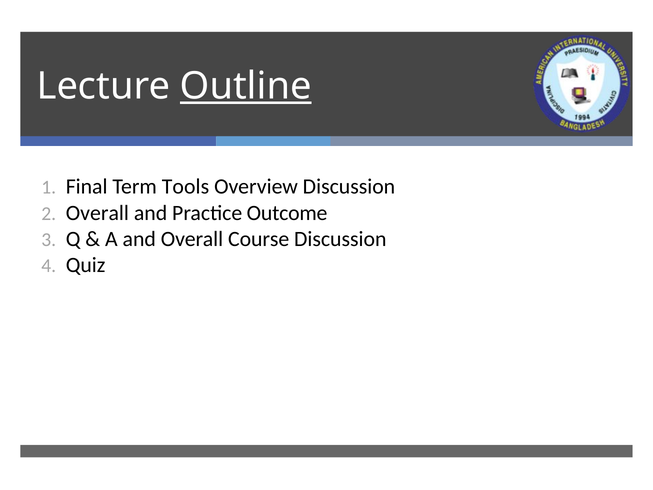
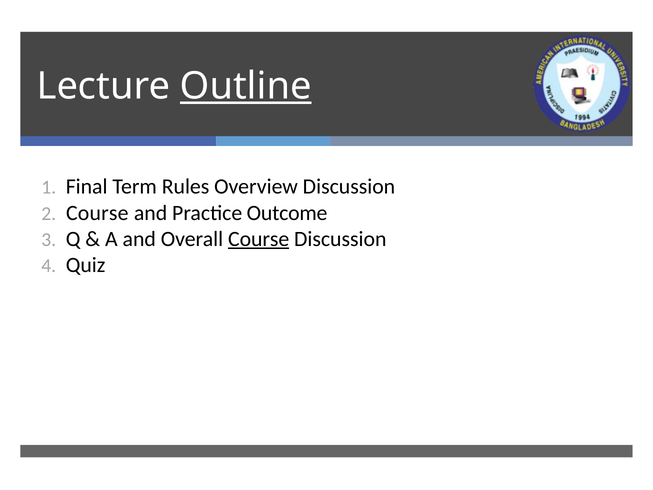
Tools: Tools -> Rules
Overall at (97, 213): Overall -> Course
Course at (259, 239) underline: none -> present
